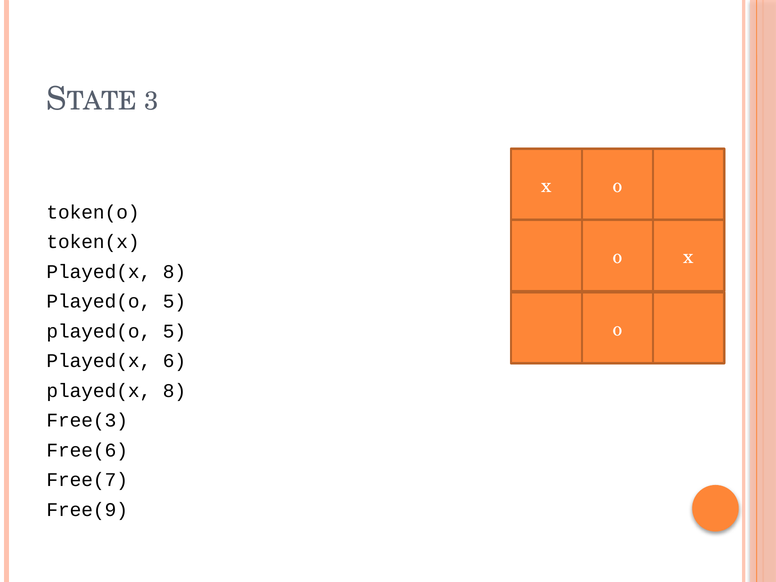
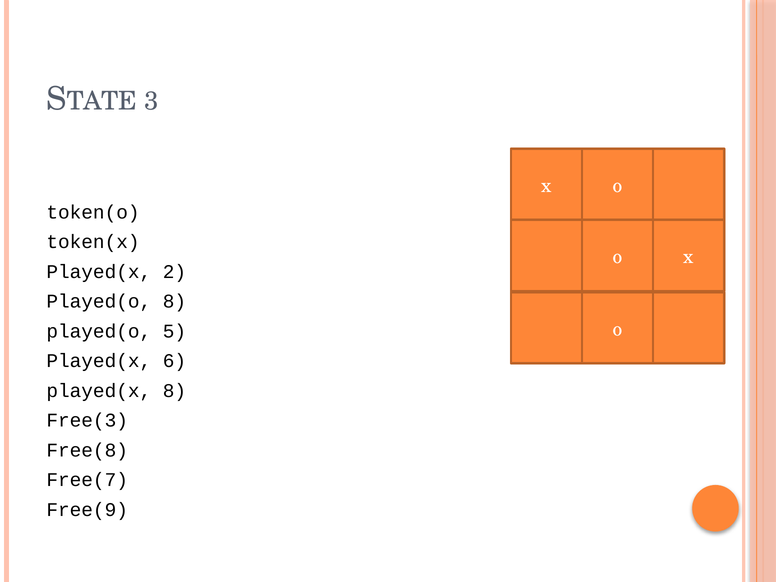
8 at (174, 272): 8 -> 2
5 at (174, 301): 5 -> 8
Free(6: Free(6 -> Free(8
